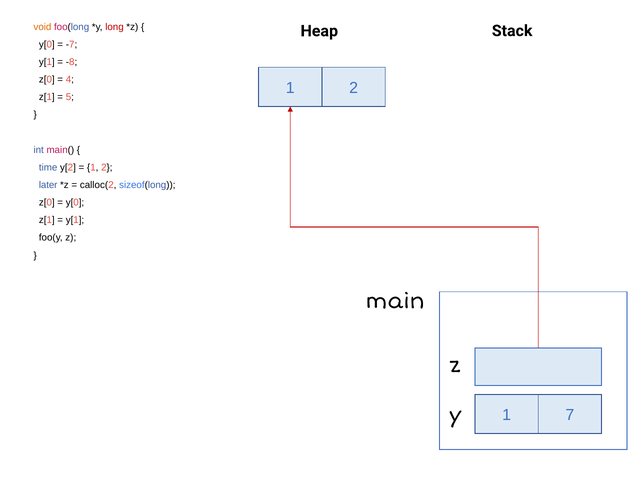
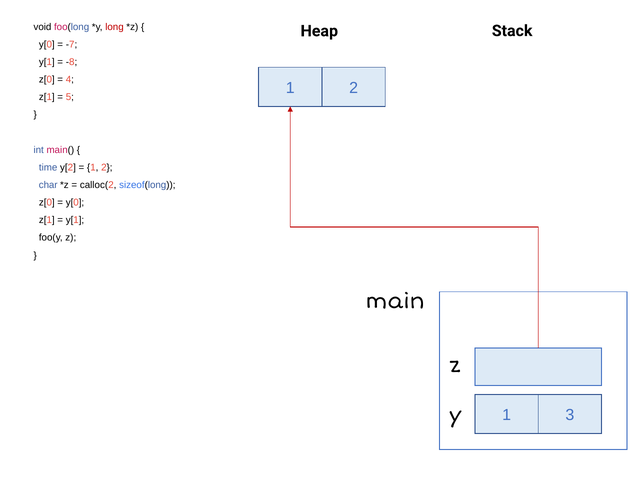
void colour: orange -> black
later: later -> char
7: 7 -> 3
